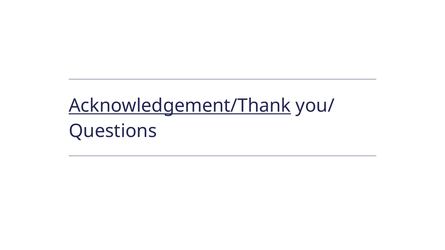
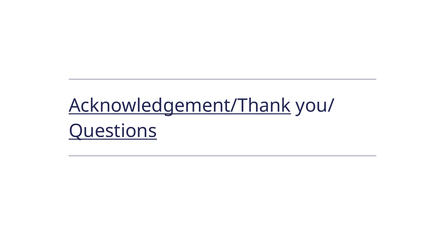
Questions underline: none -> present
